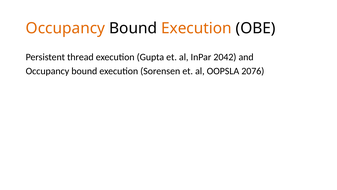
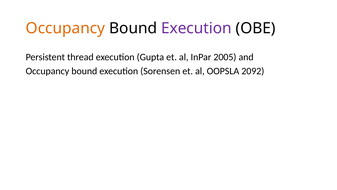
Execution at (196, 28) colour: orange -> purple
2042: 2042 -> 2005
2076: 2076 -> 2092
